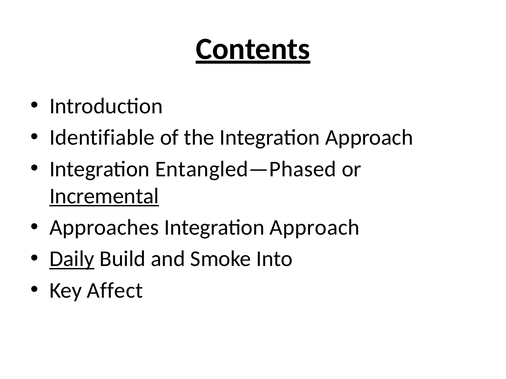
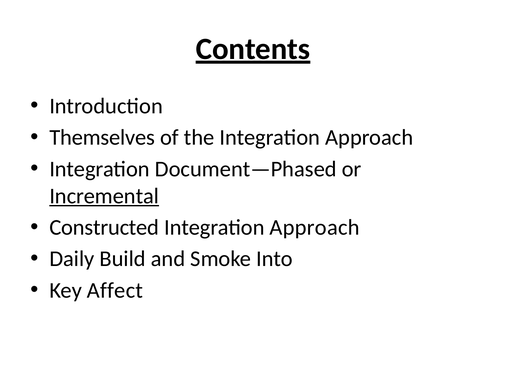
Identifiable: Identifiable -> Themselves
Entangled—Phased: Entangled—Phased -> Document—Phased
Approaches: Approaches -> Constructed
Daily underline: present -> none
